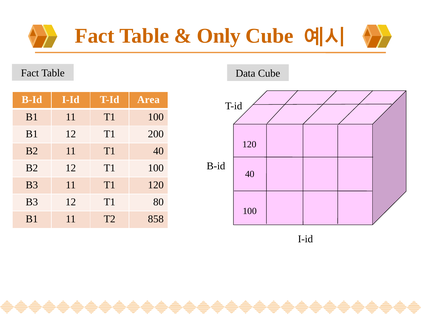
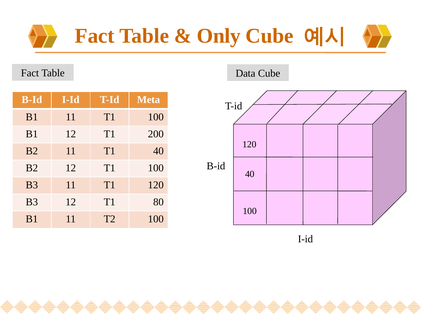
Area: Area -> Meta
T2 858: 858 -> 100
